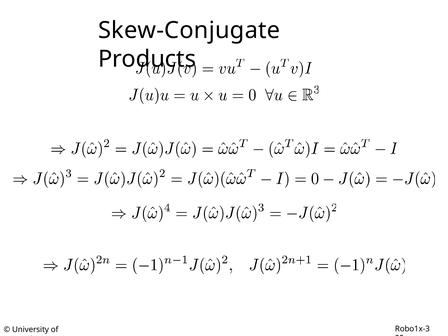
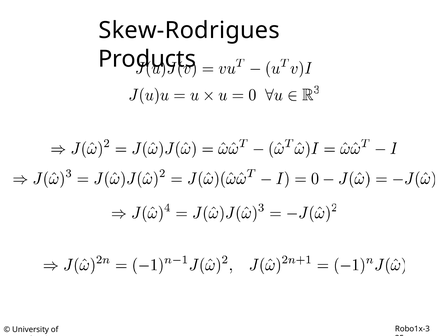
Skew-Conjugate: Skew-Conjugate -> Skew-Rodrigues
